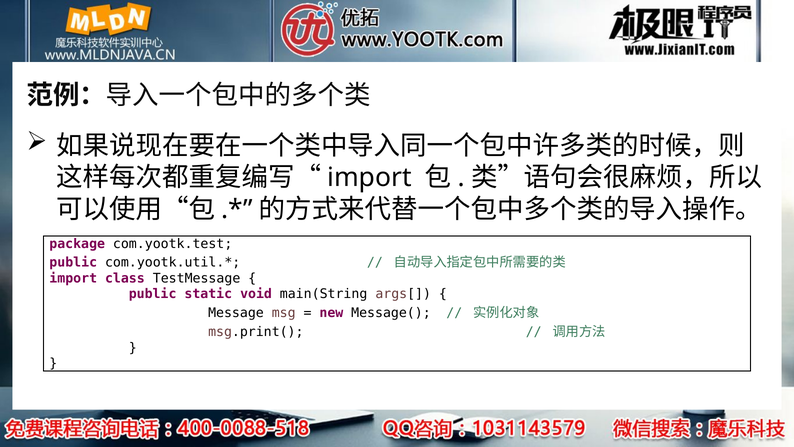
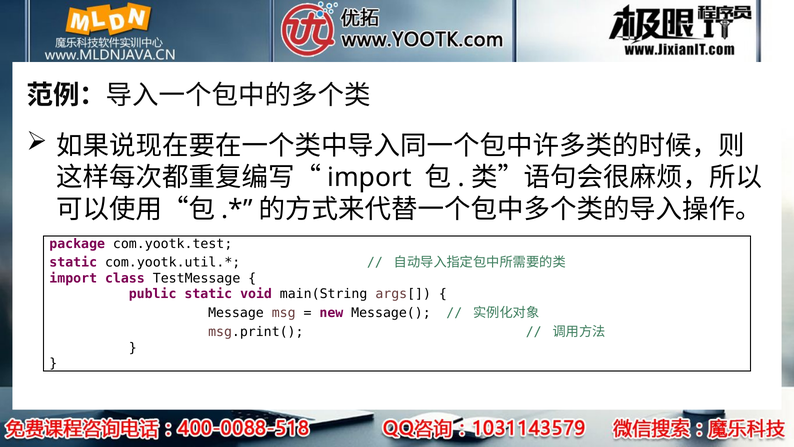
public at (73, 262): public -> static
